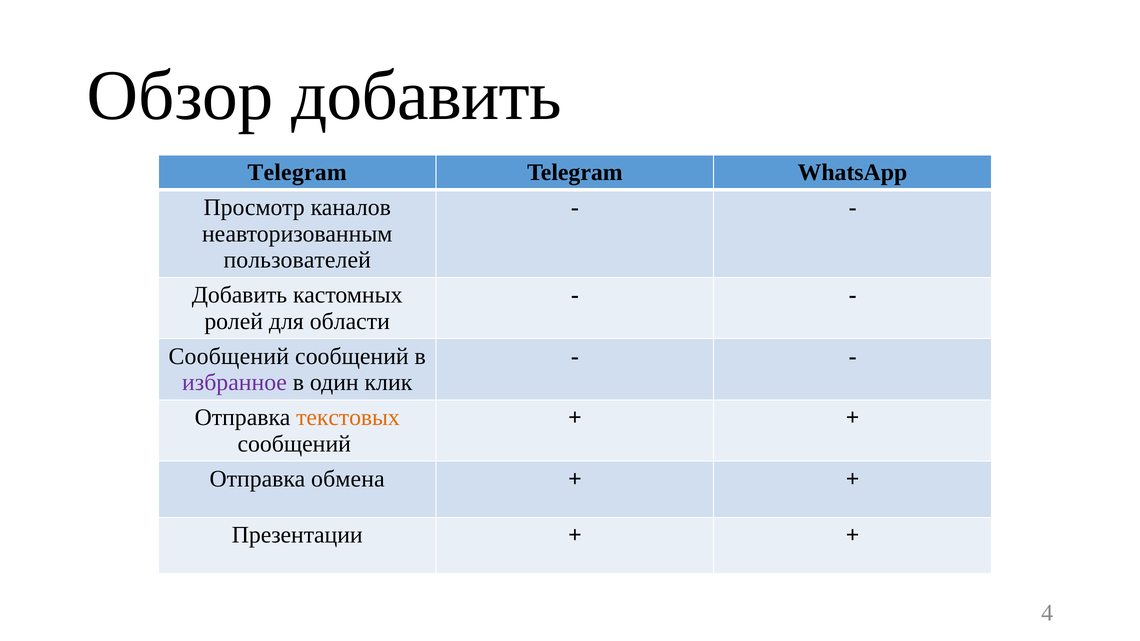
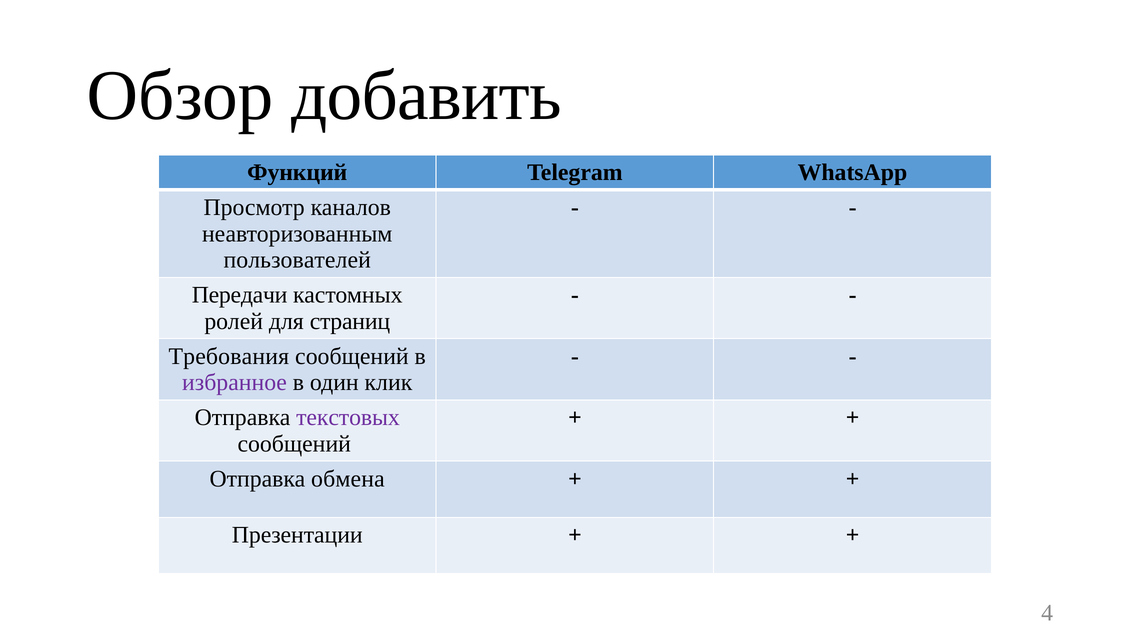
Telegram at (297, 173): Telegram -> Функций
Добавить at (240, 295): Добавить -> Передачи
области: области -> страниц
Сообщений at (229, 356): Сообщений -> Требования
текстовых colour: orange -> purple
